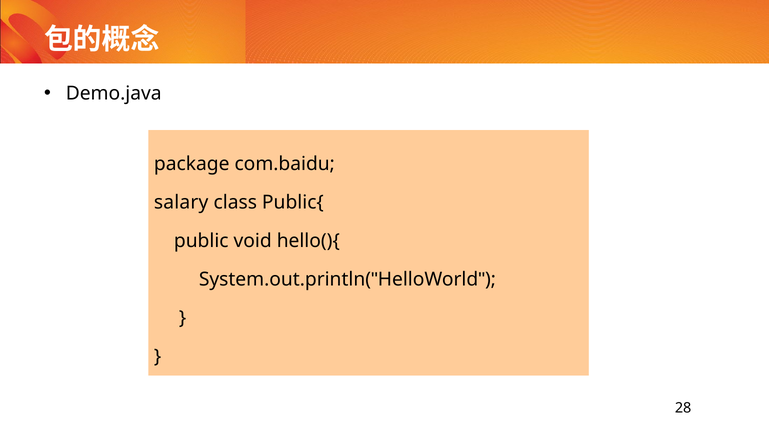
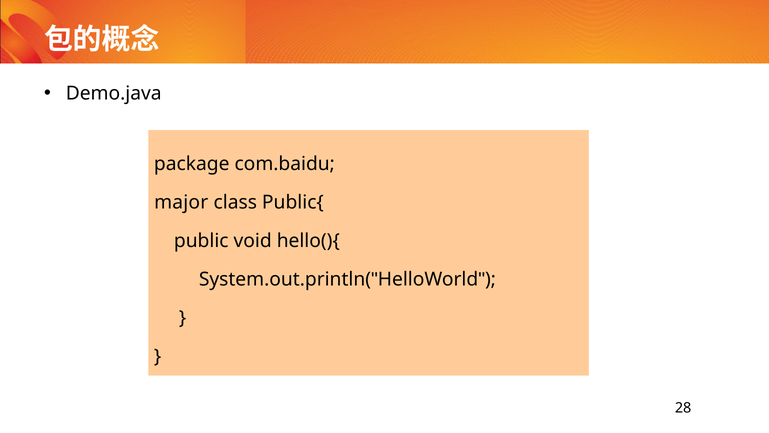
salary: salary -> major
